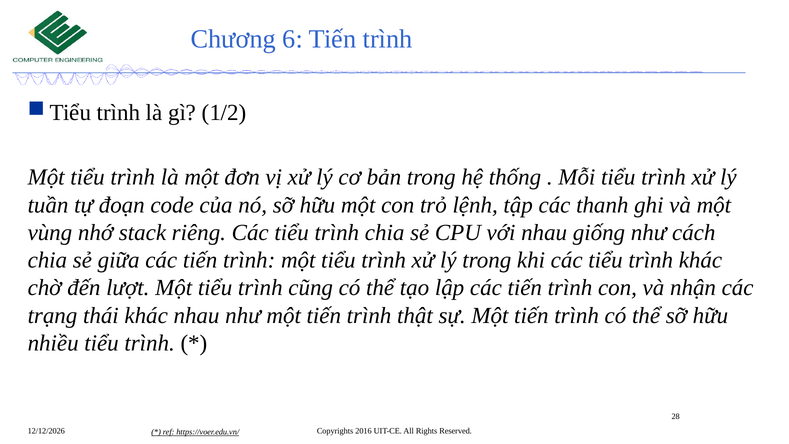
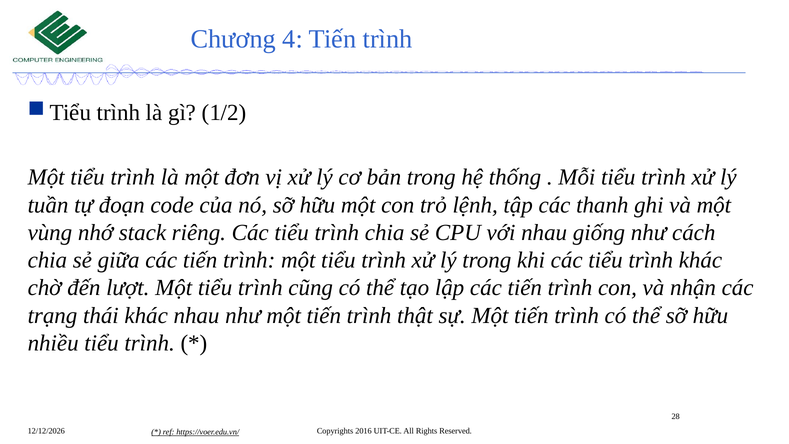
6: 6 -> 4
